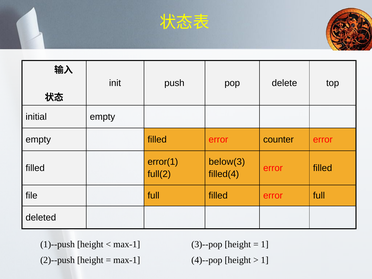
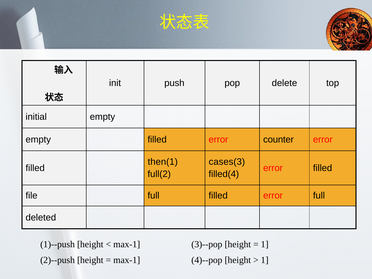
error(1: error(1 -> then(1
below(3: below(3 -> cases(3
